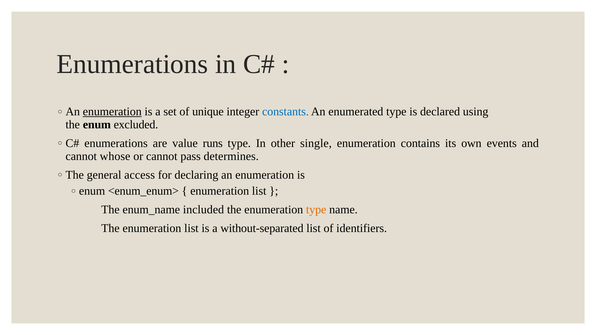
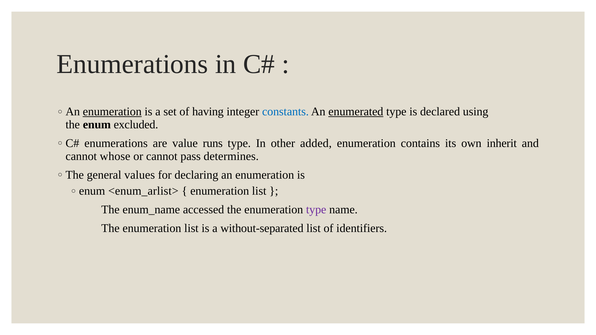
unique: unique -> having
enumerated underline: none -> present
single: single -> added
events: events -> inherit
access: access -> values
<enum_enum>: <enum_enum> -> <enum_arlist>
included: included -> accessed
type at (316, 210) colour: orange -> purple
